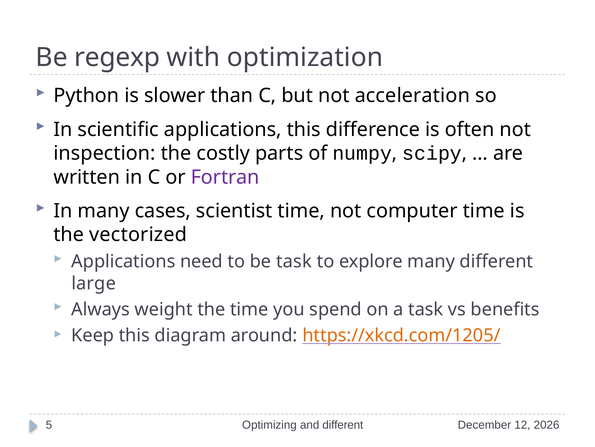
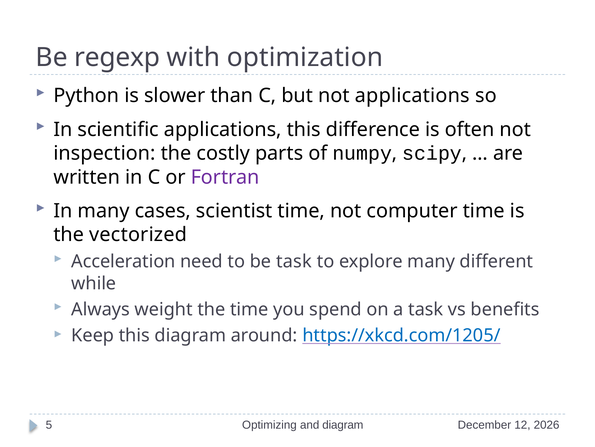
not acceleration: acceleration -> applications
Applications at (123, 261): Applications -> Acceleration
large: large -> while
https://xkcd.com/1205/ colour: orange -> blue
and different: different -> diagram
